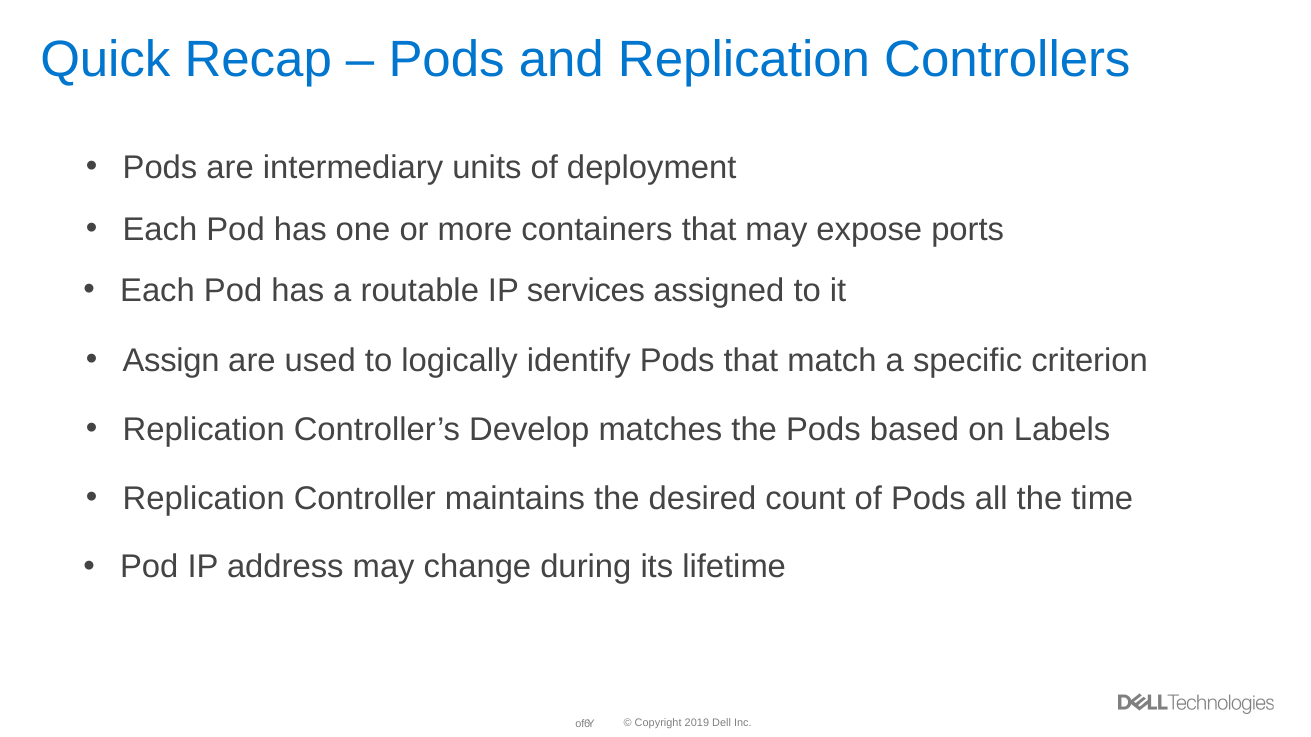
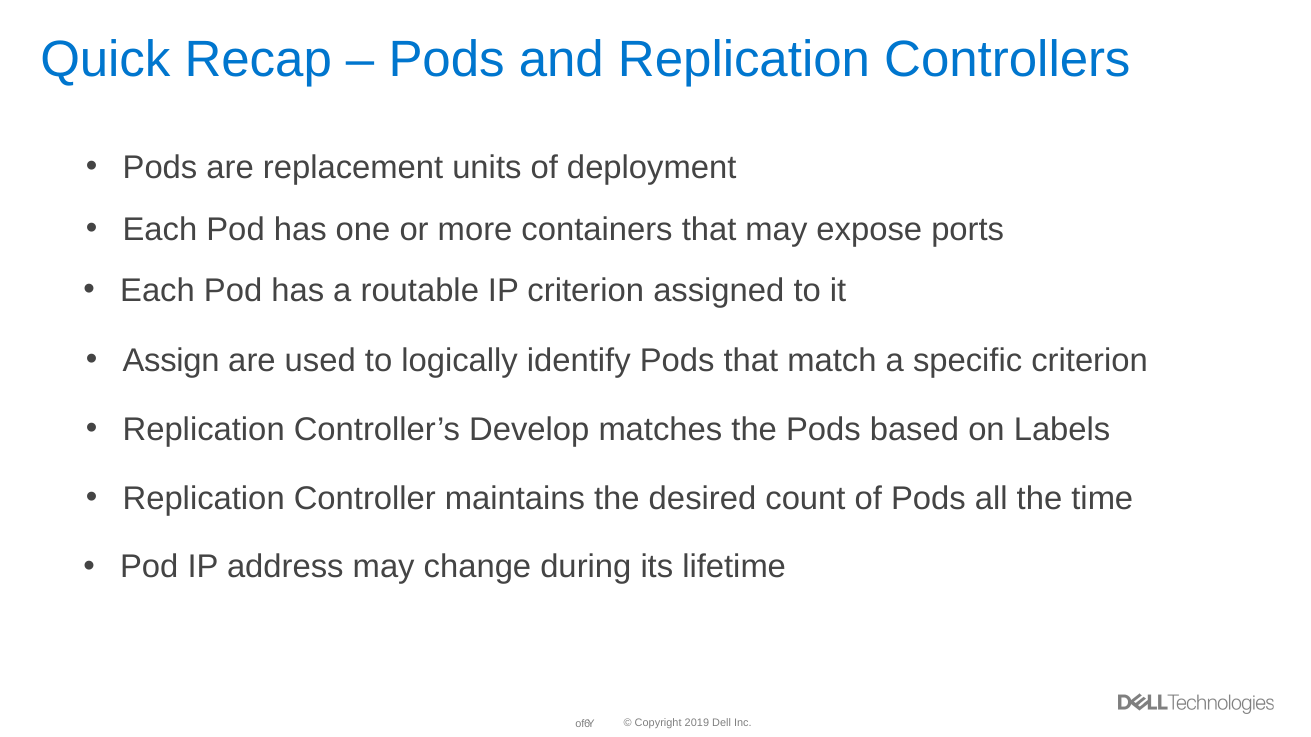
intermediary: intermediary -> replacement
IP services: services -> criterion
